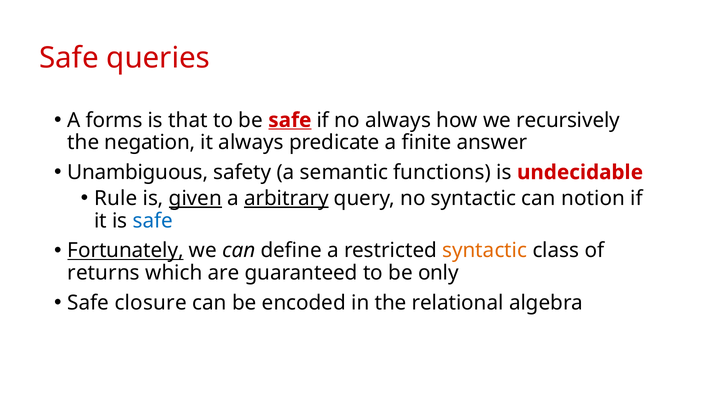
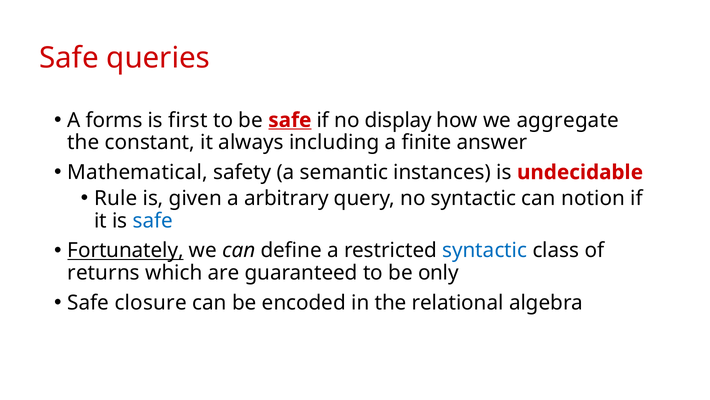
that: that -> first
no always: always -> display
recursively: recursively -> aggregate
negation: negation -> constant
predicate: predicate -> including
Unambiguous: Unambiguous -> Mathematical
functions: functions -> instances
given underline: present -> none
arbitrary underline: present -> none
syntactic at (485, 250) colour: orange -> blue
